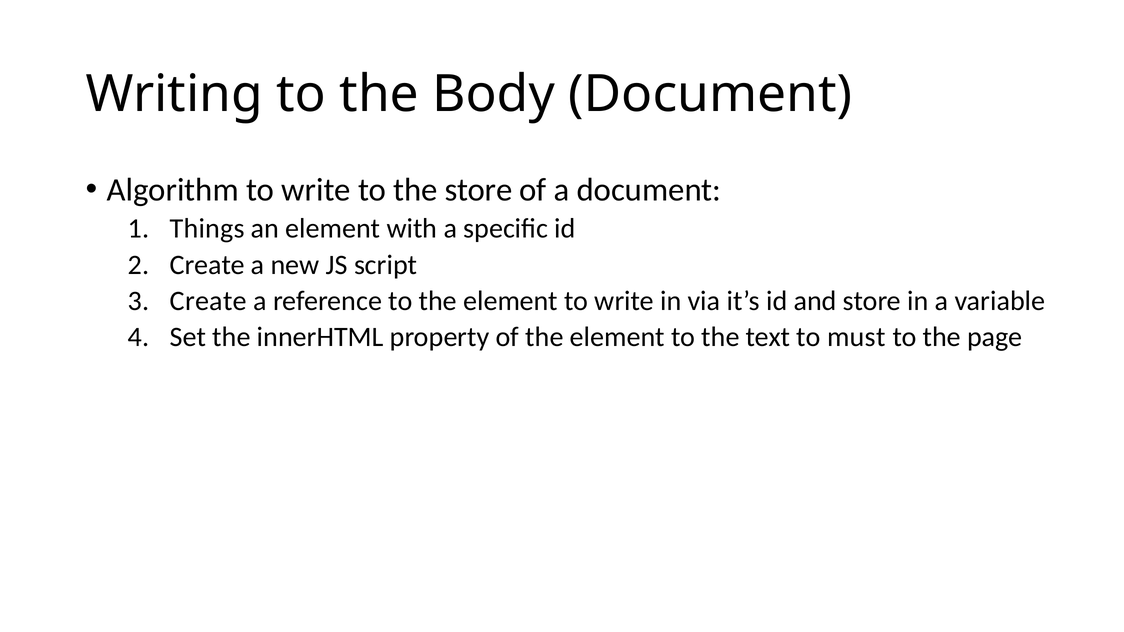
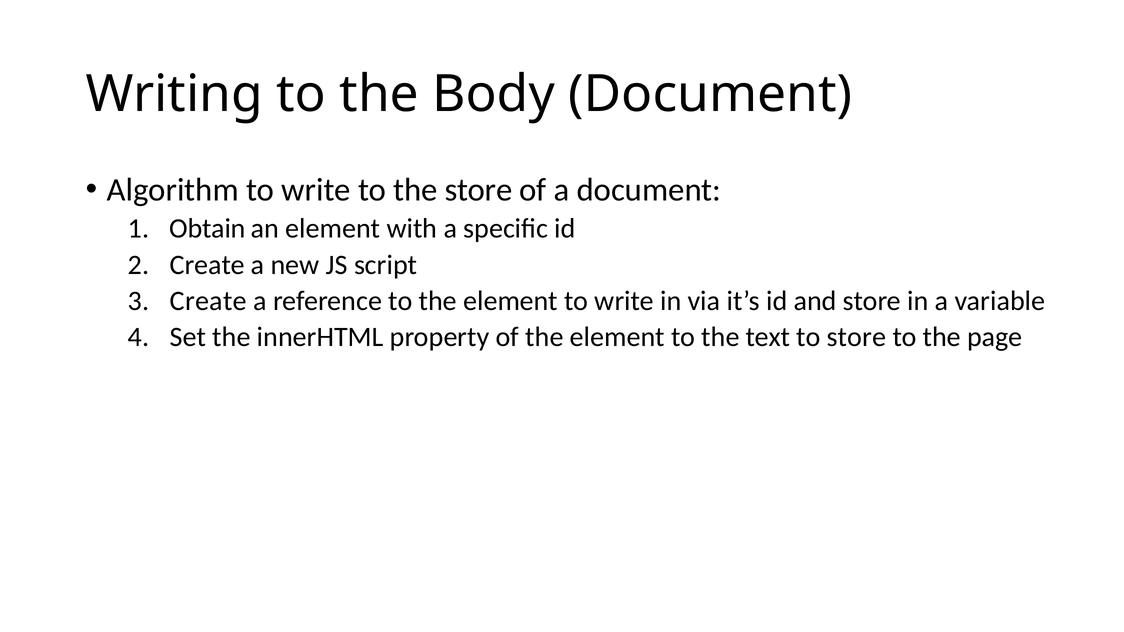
Things: Things -> Obtain
to must: must -> store
